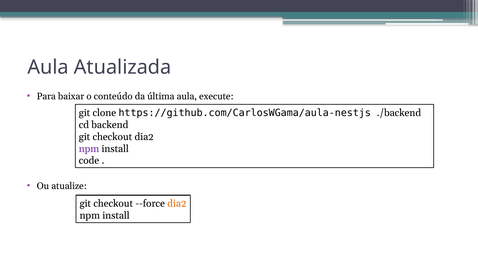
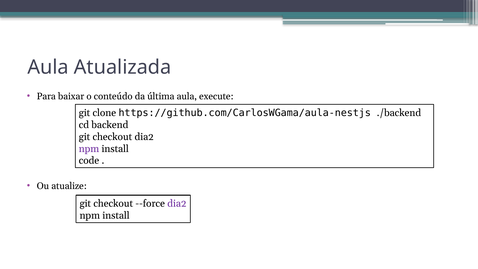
dia2 at (177, 204) colour: orange -> purple
